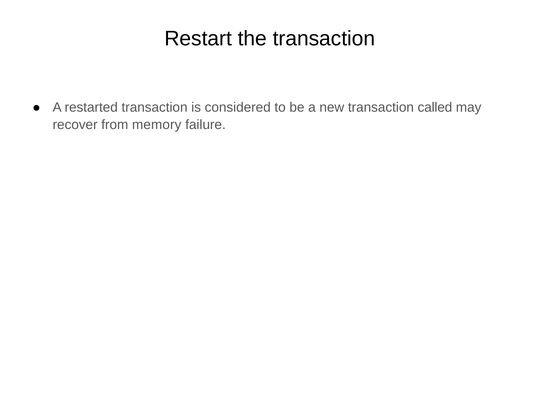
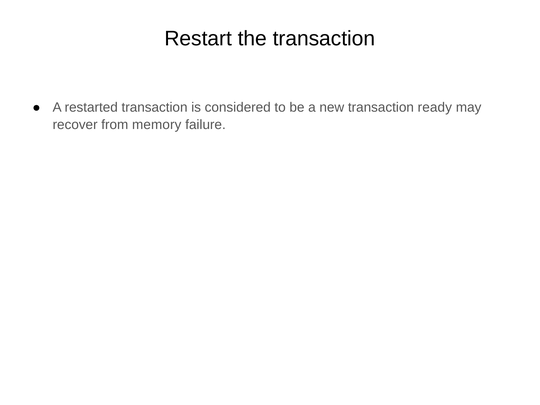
called: called -> ready
